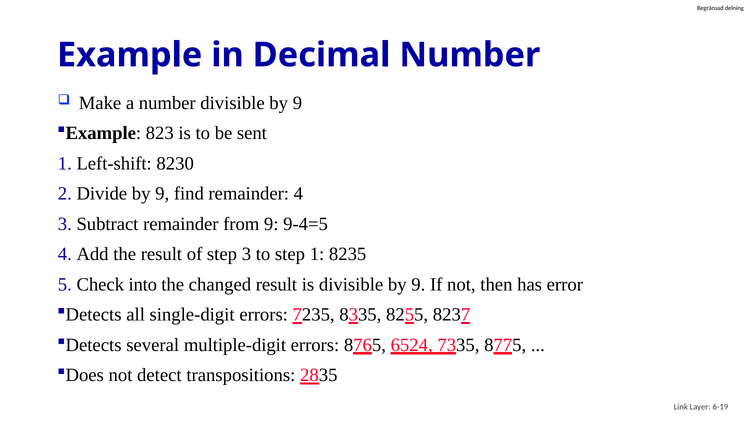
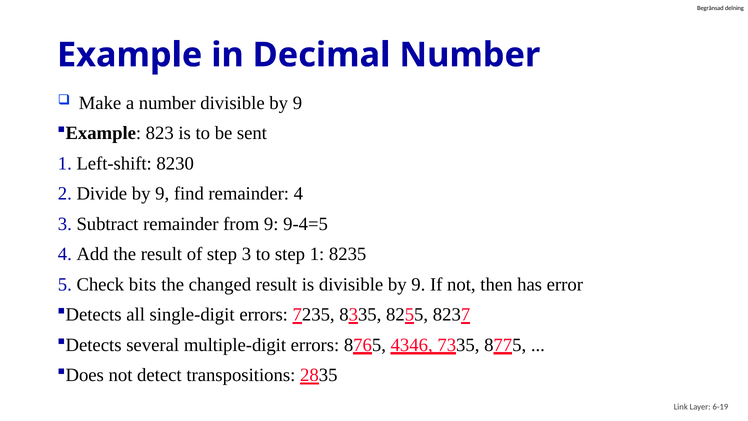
into: into -> bits
6524: 6524 -> 4346
